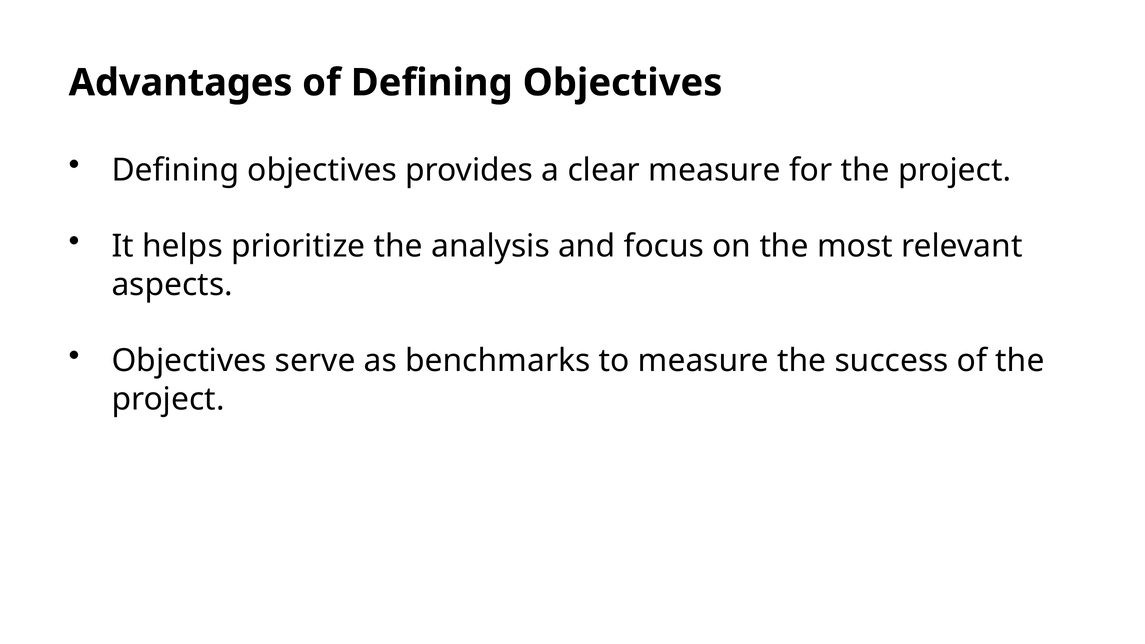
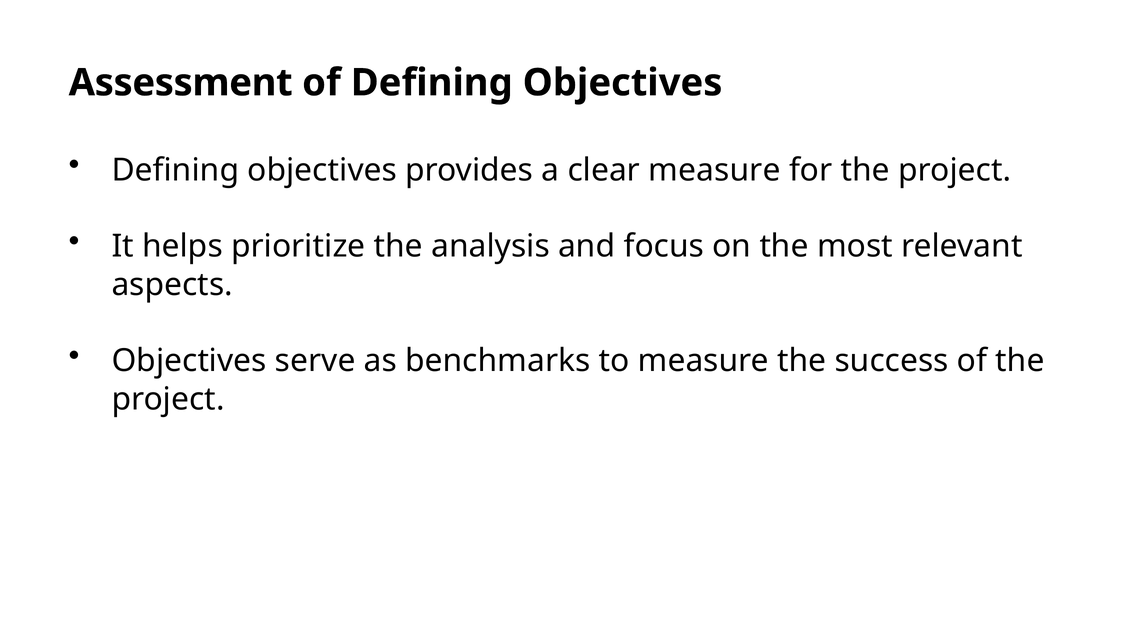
Advantages: Advantages -> Assessment
